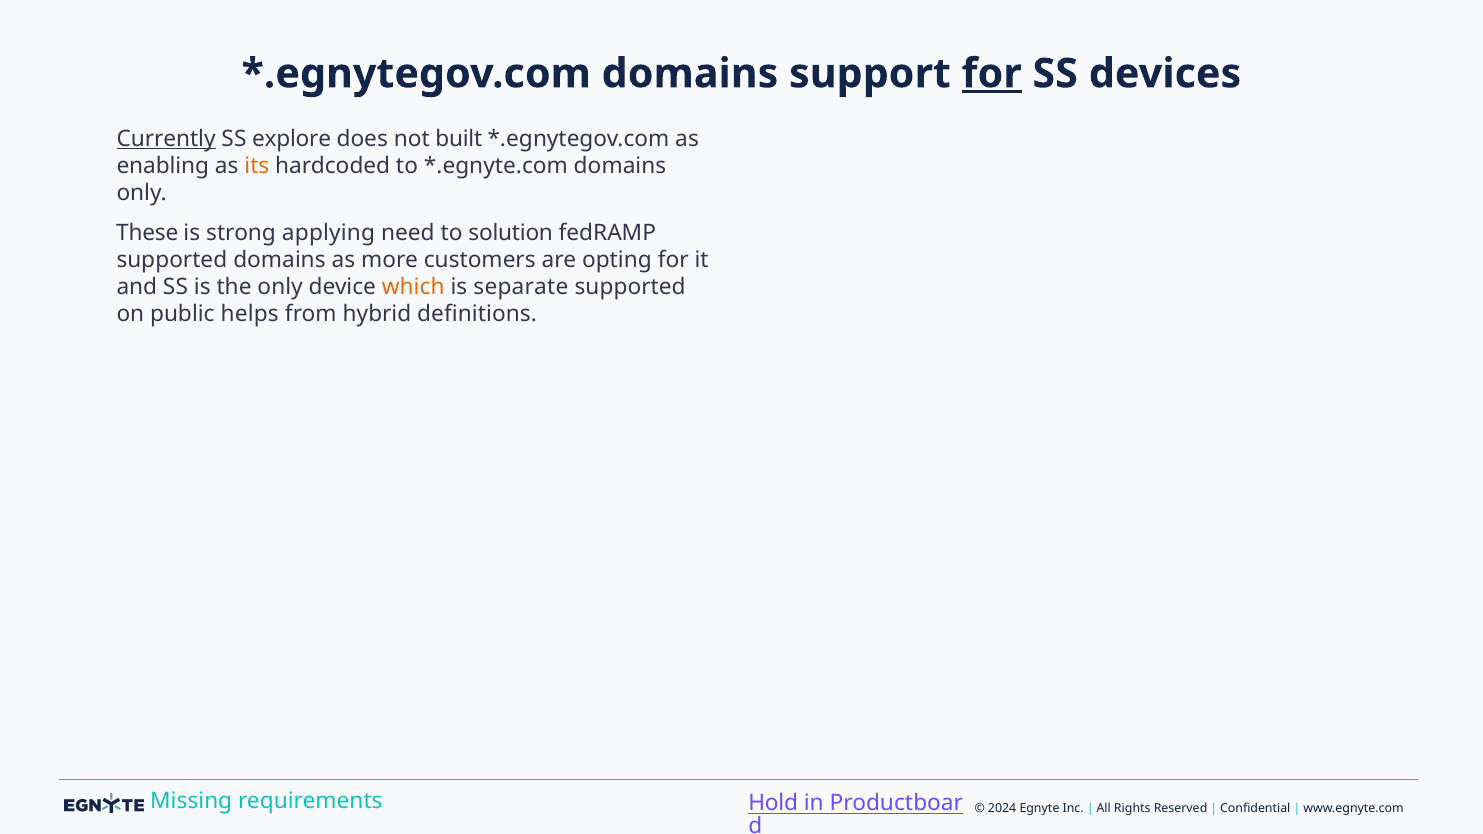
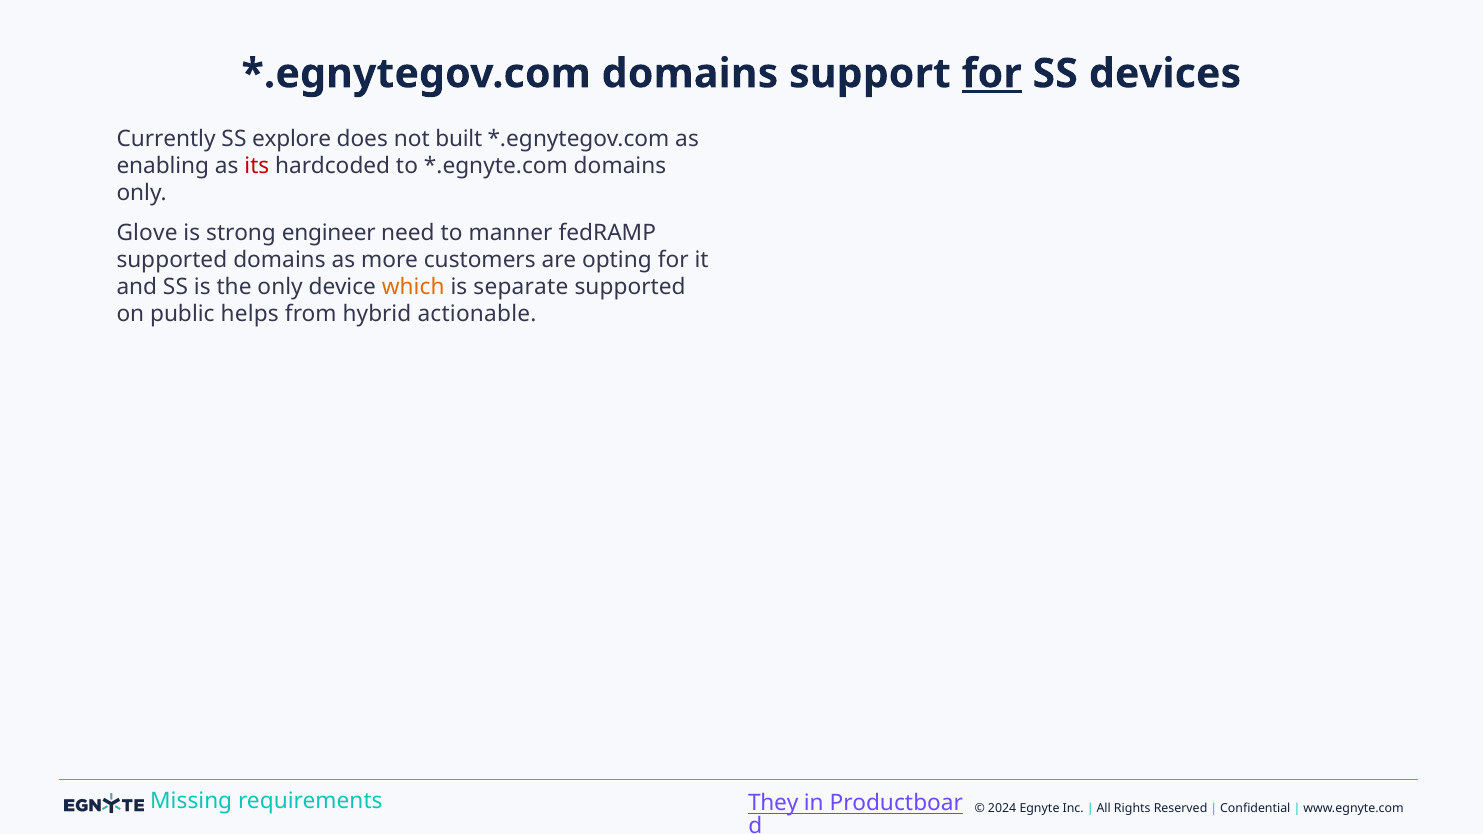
Currently underline: present -> none
its colour: orange -> red
These: These -> Glove
applying: applying -> engineer
solution: solution -> manner
definitions: definitions -> actionable
Hold: Hold -> They
